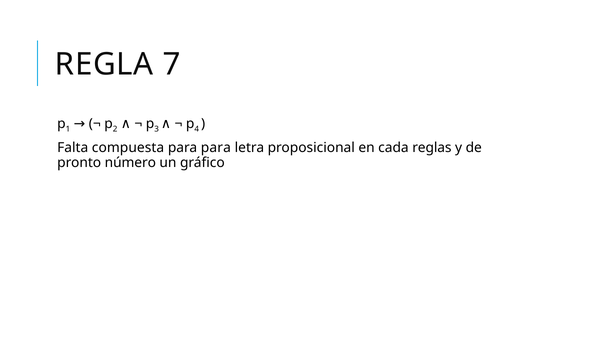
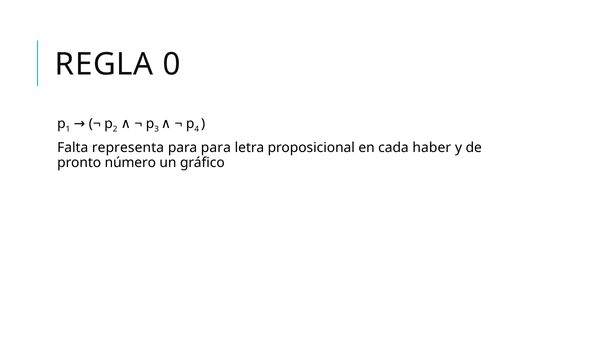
7: 7 -> 0
compuesta: compuesta -> representa
reglas: reglas -> haber
